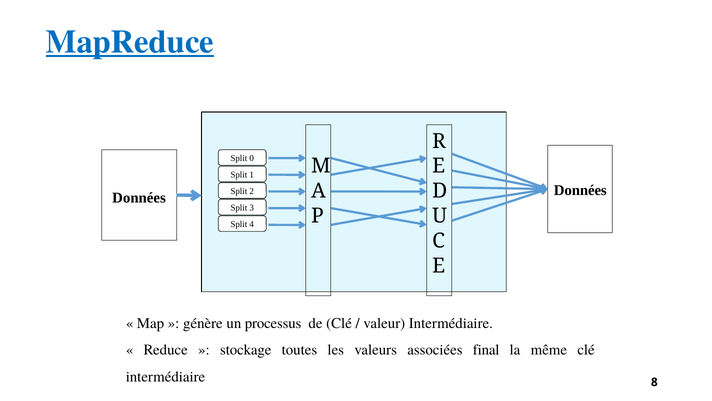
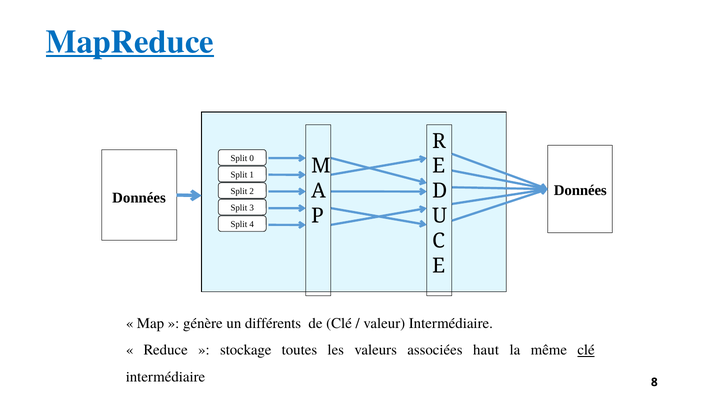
processus: processus -> différents
final: final -> haut
clé at (586, 349) underline: none -> present
